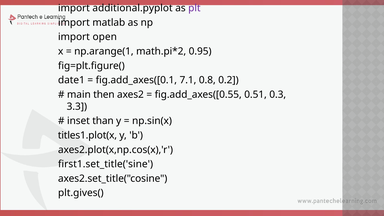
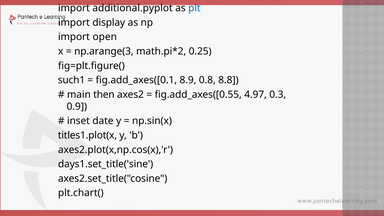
plt colour: purple -> blue
matlab: matlab -> display
np.arange(1: np.arange(1 -> np.arange(3
0.95: 0.95 -> 0.25
date1: date1 -> such1
7.1: 7.1 -> 8.9
0.2: 0.2 -> 8.8
0.51: 0.51 -> 4.97
3.3: 3.3 -> 0.9
than: than -> date
first1.set_title('sine: first1.set_title('sine -> days1.set_title('sine
plt.gives(: plt.gives( -> plt.chart(
